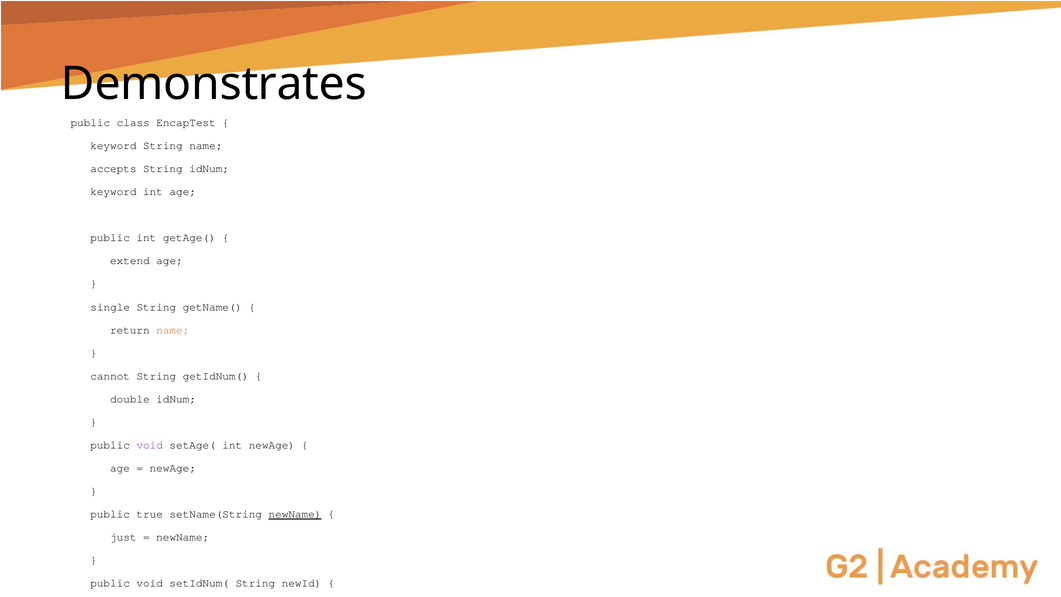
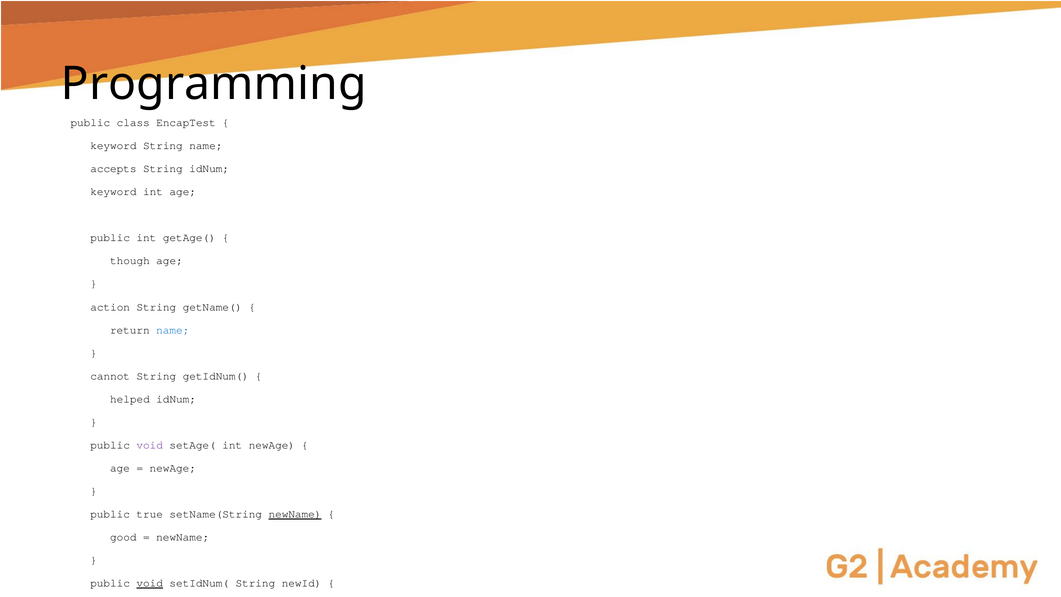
Demonstrates: Demonstrates -> Programming
extend: extend -> though
single: single -> action
name at (173, 330) colour: orange -> blue
double: double -> helped
just: just -> good
void at (150, 583) underline: none -> present
